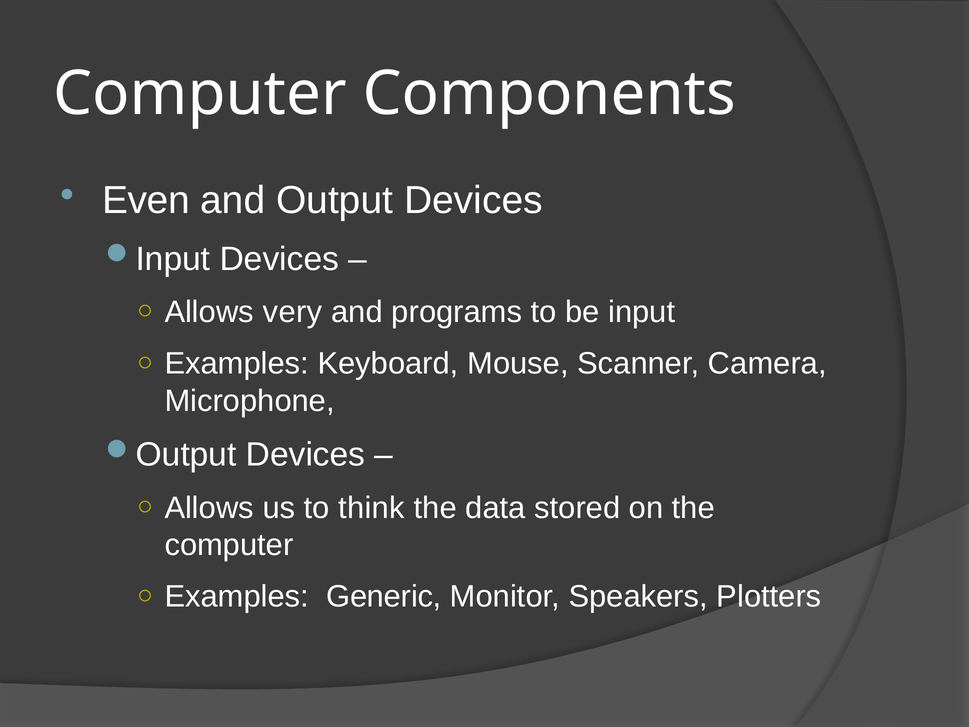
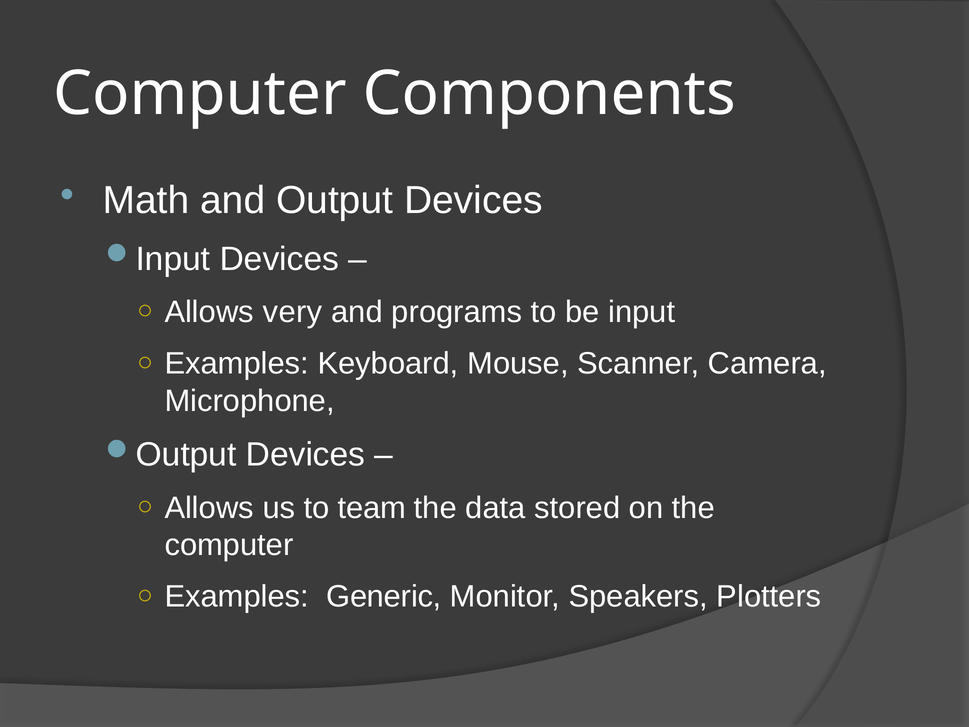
Even: Even -> Math
think: think -> team
